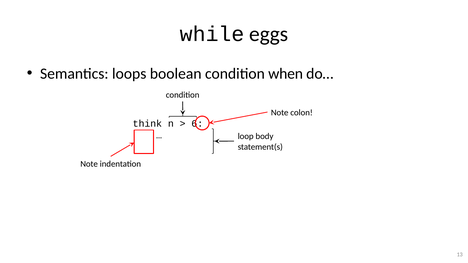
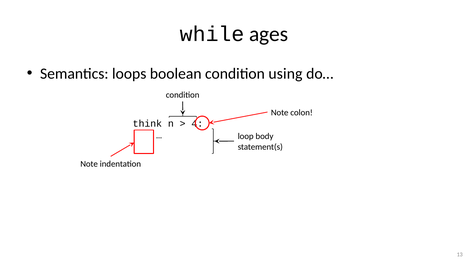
eggs: eggs -> ages
when: when -> using
6: 6 -> 4
